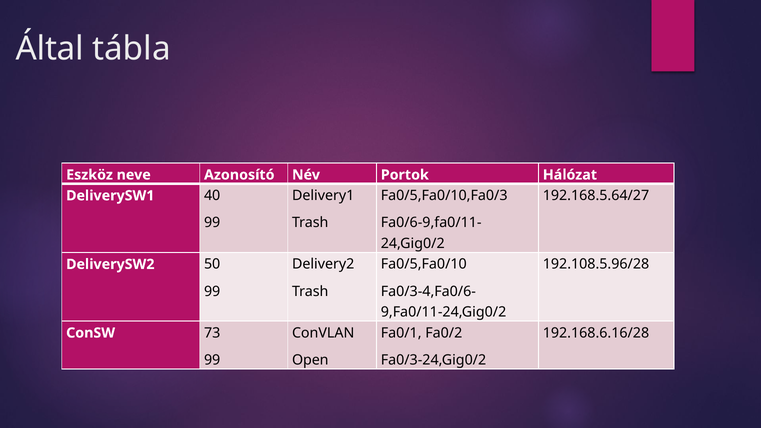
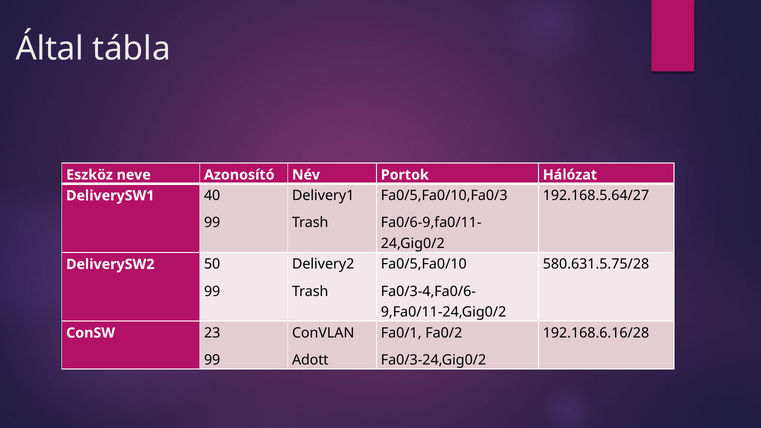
192.108.5.96/28: 192.108.5.96/28 -> 580.631.5.75/28
73: 73 -> 23
Open: Open -> Adott
